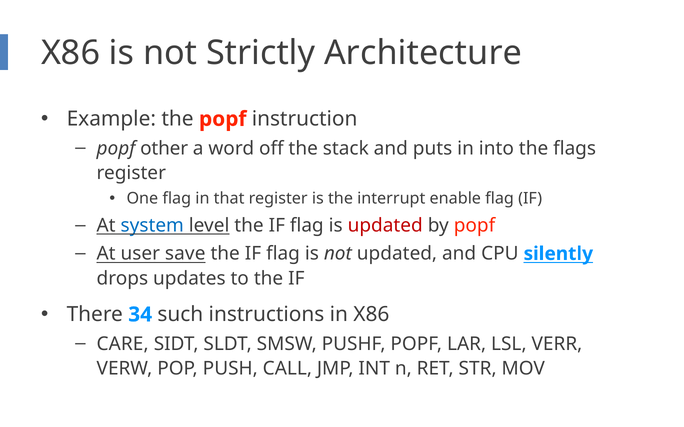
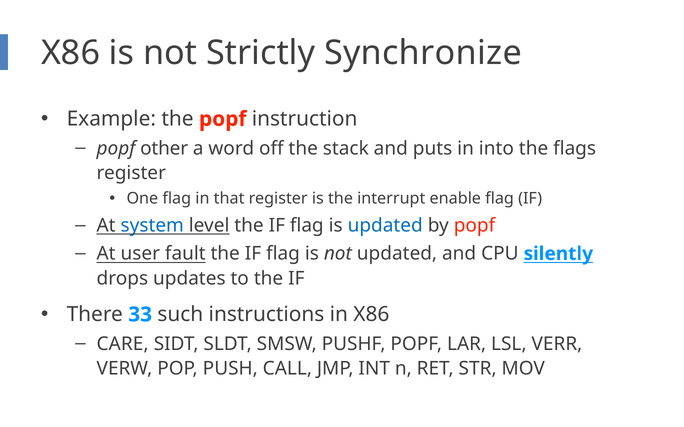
Architecture: Architecture -> Synchronize
updated at (385, 226) colour: red -> blue
save: save -> fault
34: 34 -> 33
